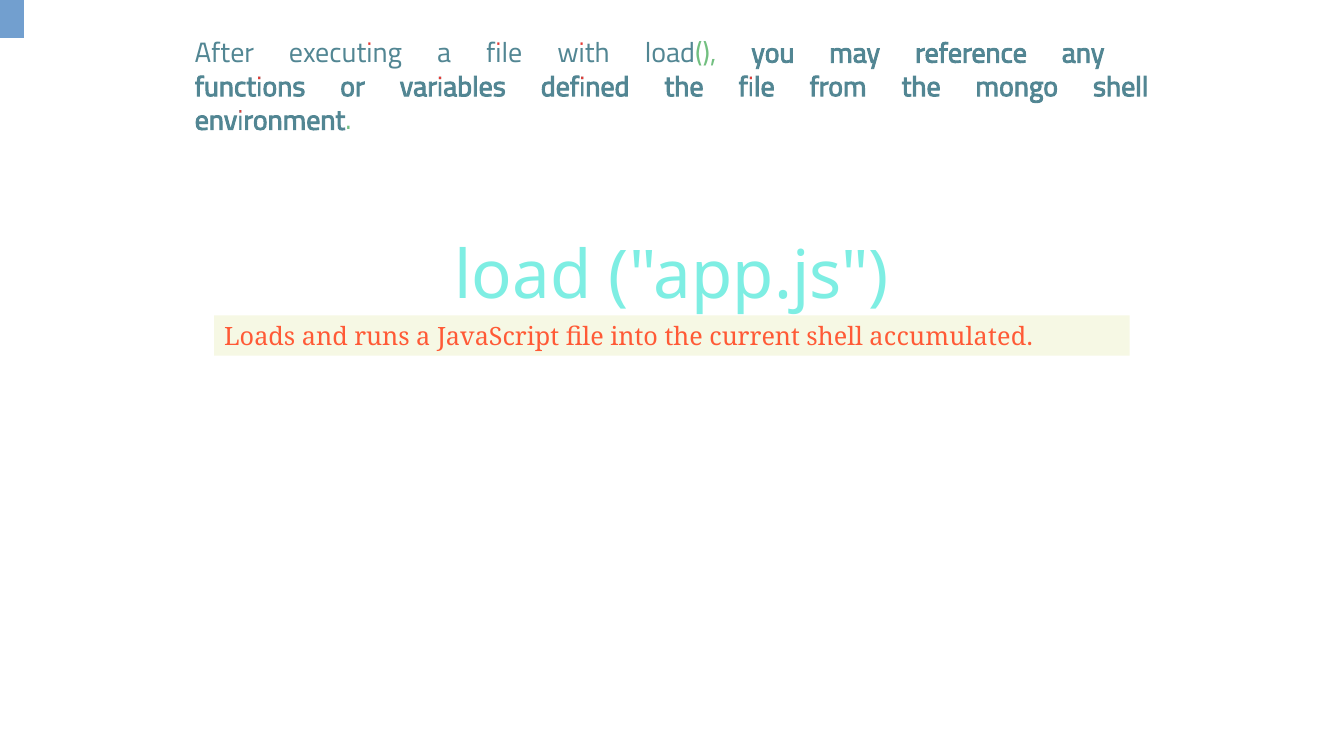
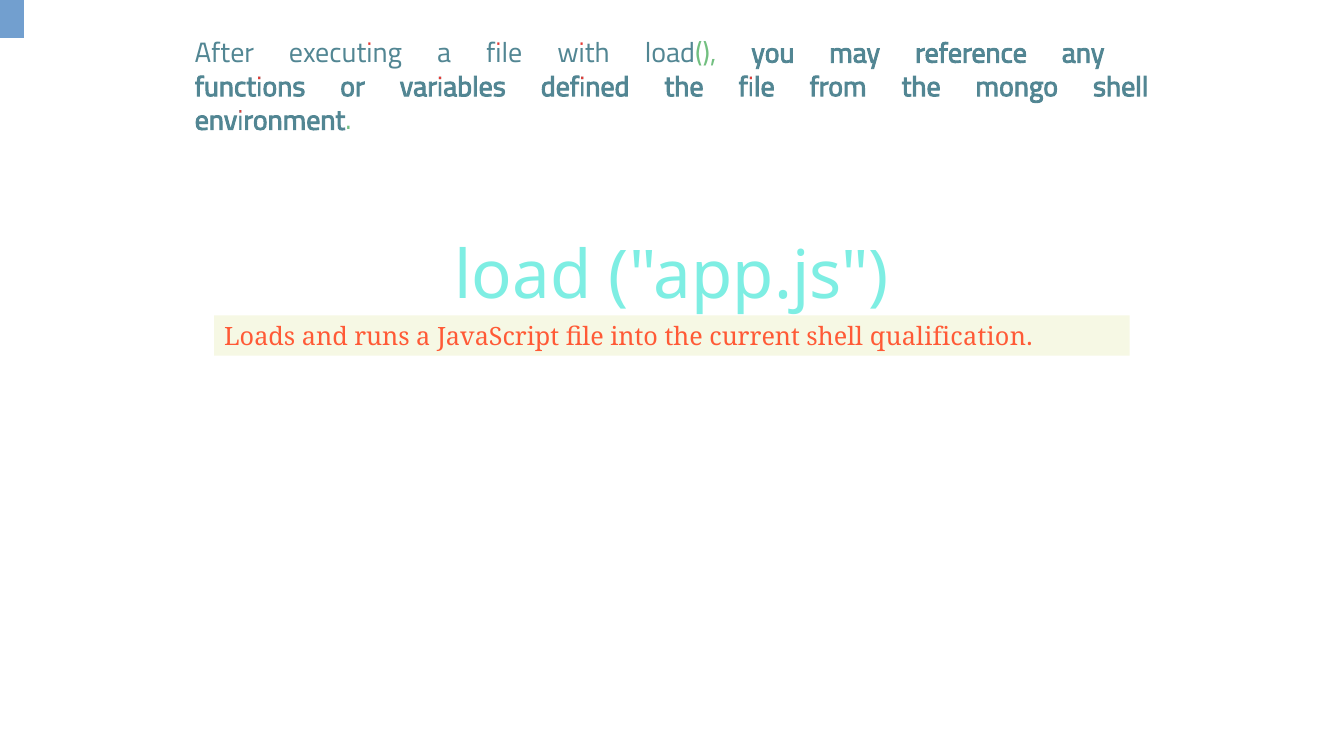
accumulated: accumulated -> qualification
